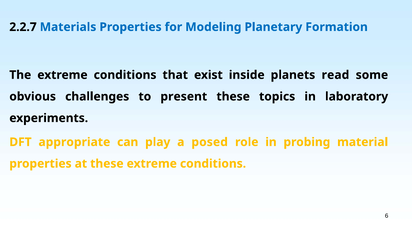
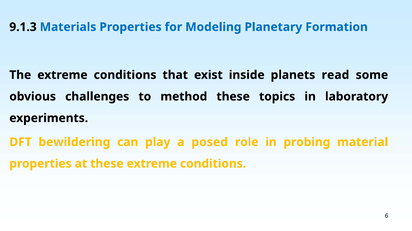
2.2.7: 2.2.7 -> 9.1.3
present: present -> method
appropriate: appropriate -> bewildering
